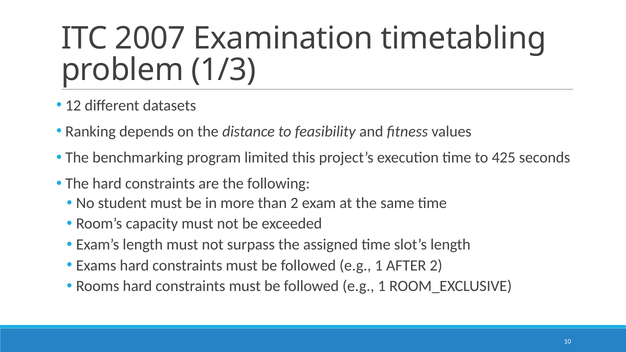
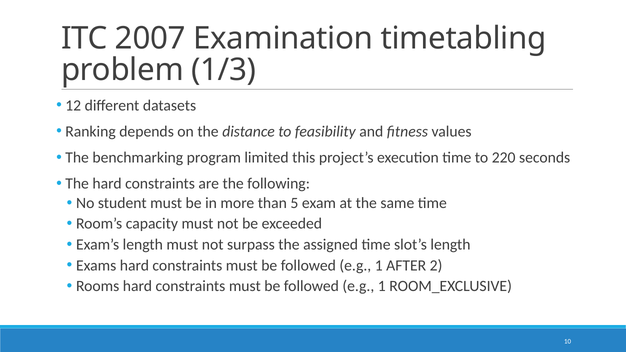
425: 425 -> 220
than 2: 2 -> 5
